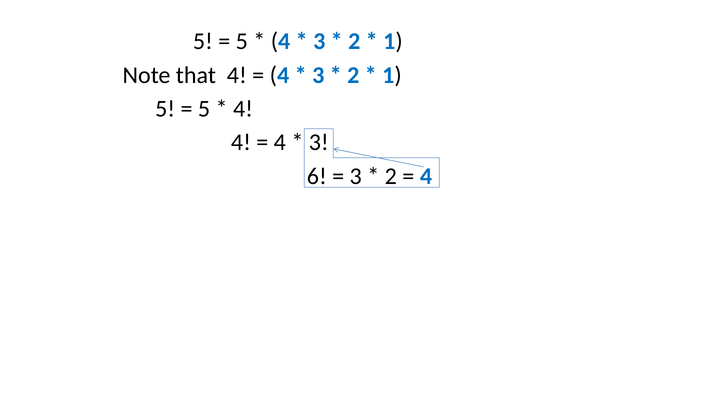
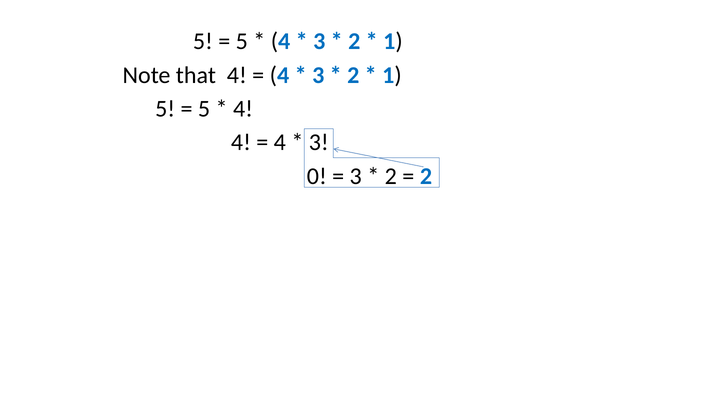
6: 6 -> 0
4 at (426, 176): 4 -> 2
